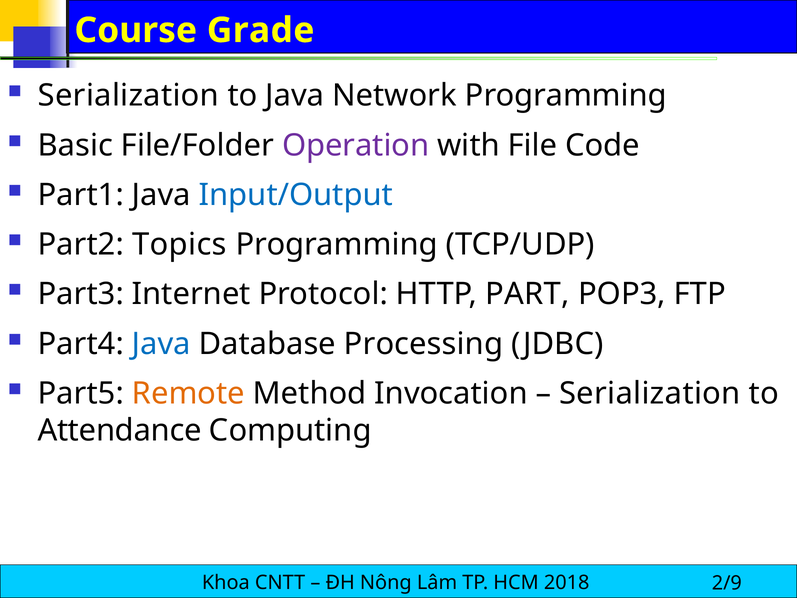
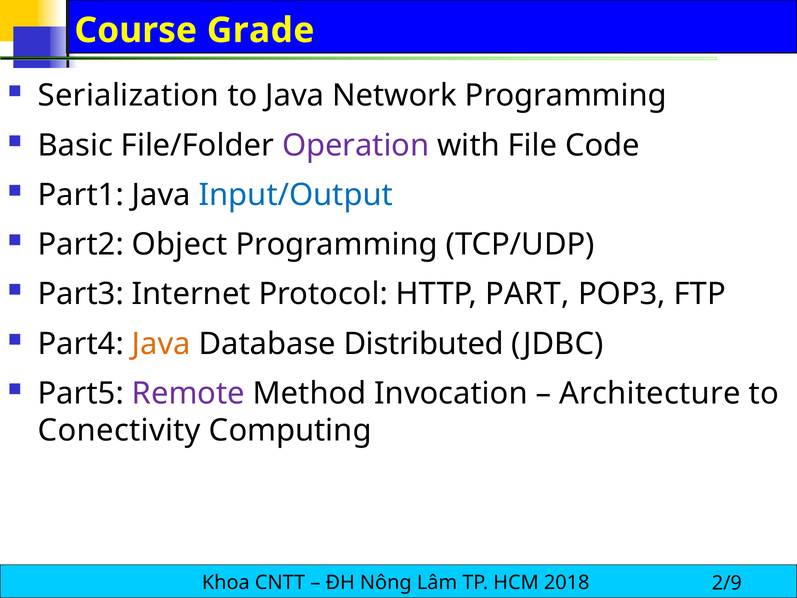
Topics: Topics -> Object
Java at (161, 344) colour: blue -> orange
Processing: Processing -> Distributed
Remote colour: orange -> purple
Serialization at (650, 393): Serialization -> Architecture
Attendance: Attendance -> Conectivity
